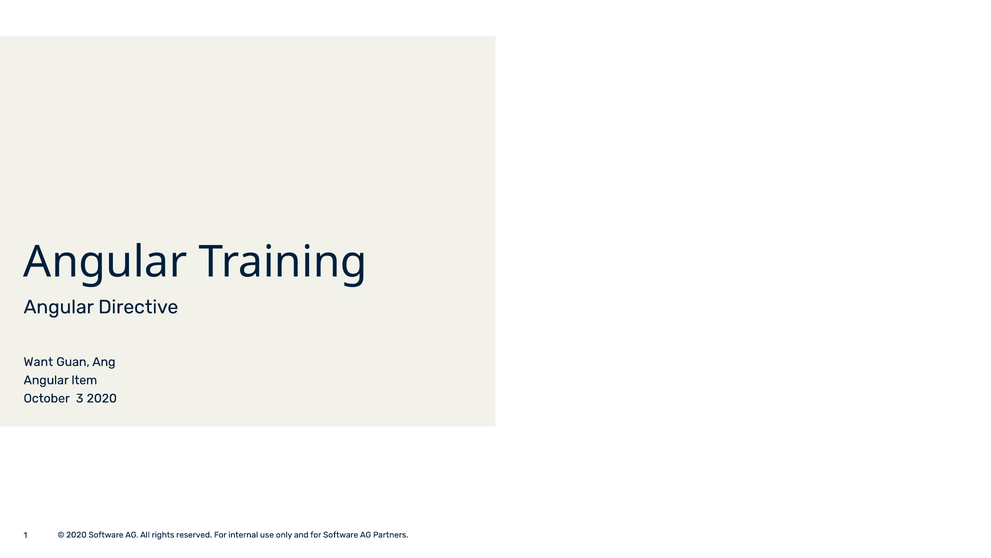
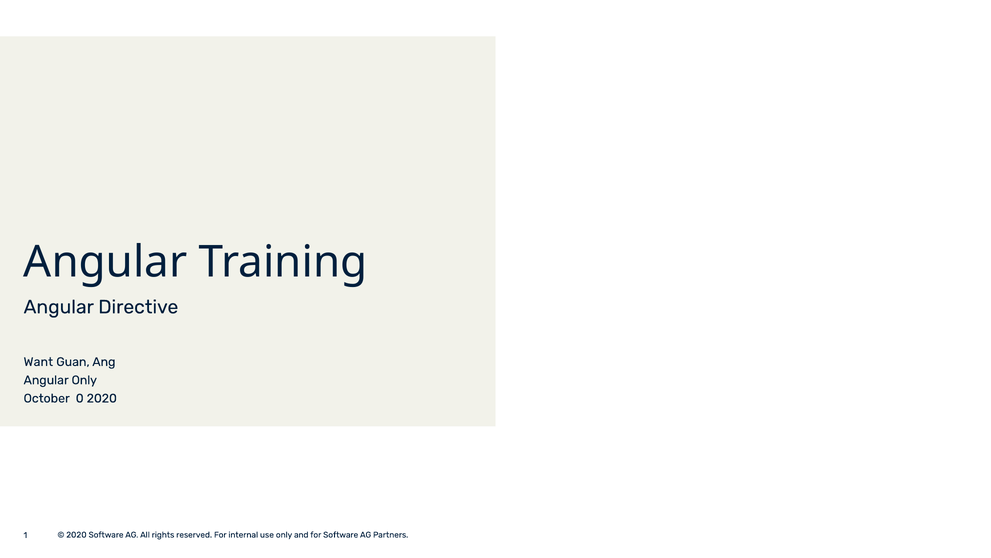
Angular Item: Item -> Only
3: 3 -> 0
